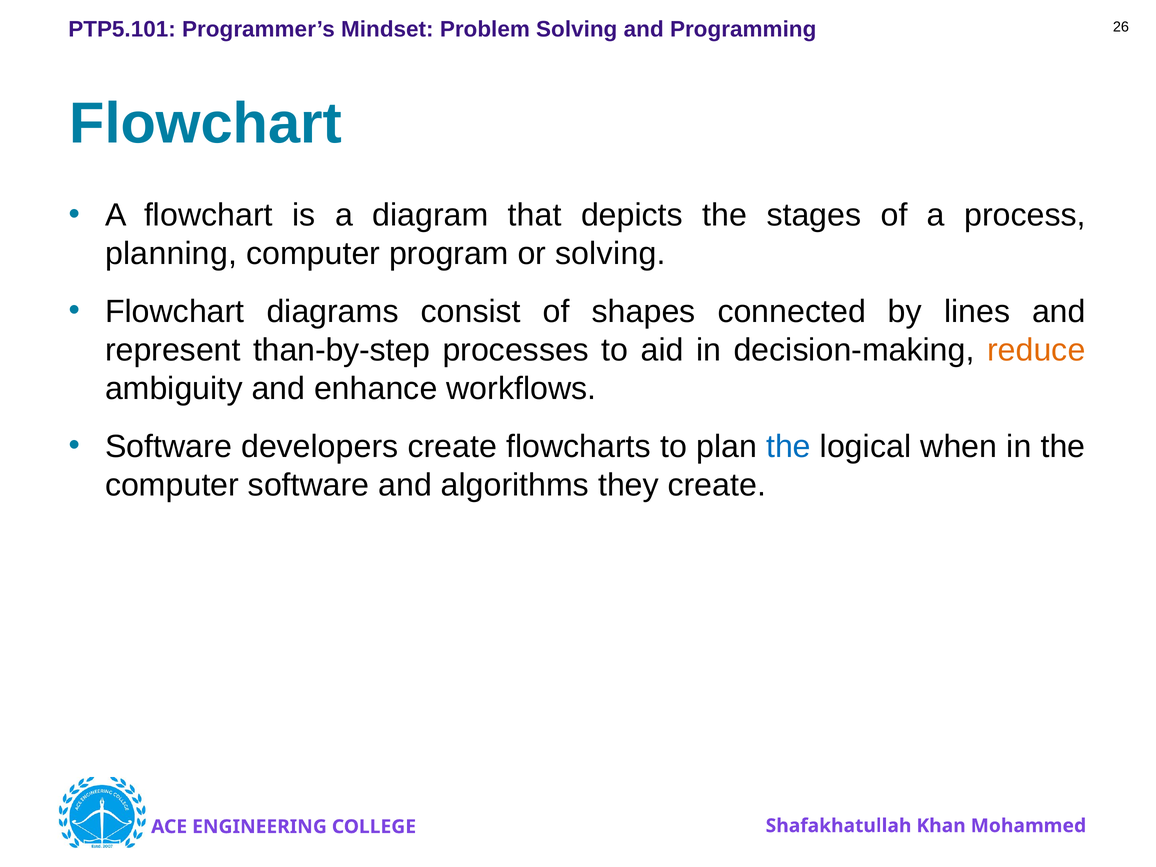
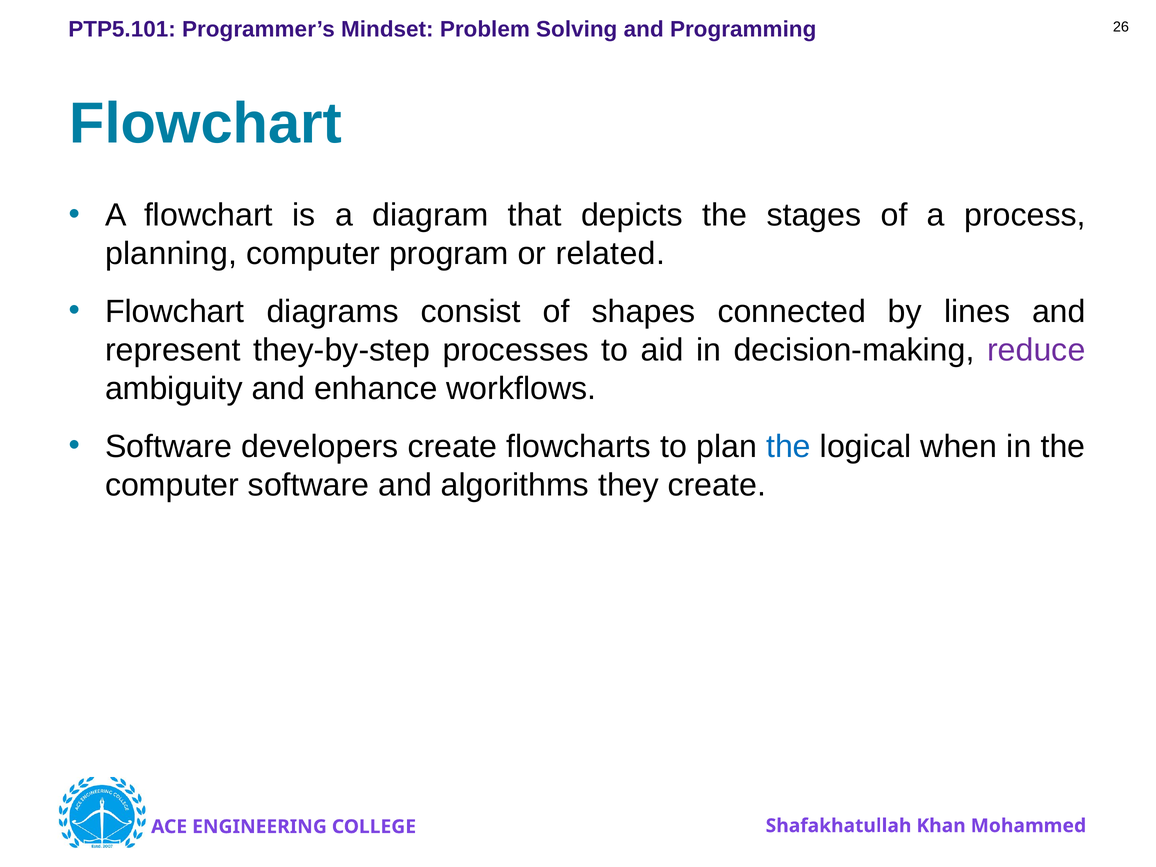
or solving: solving -> related
than-by-step: than-by-step -> they-by-step
reduce colour: orange -> purple
